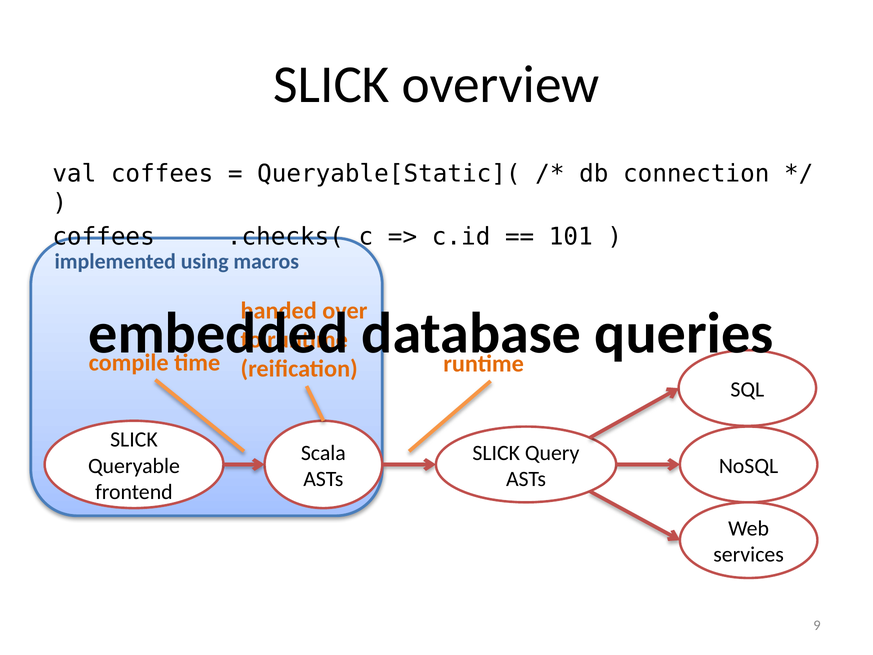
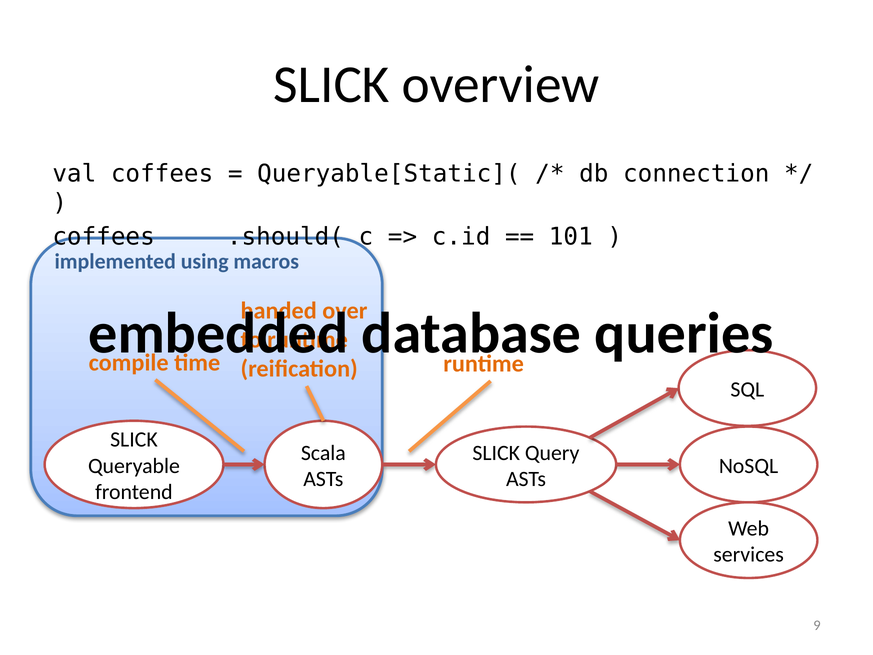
.checks(: .checks( -> .should(
